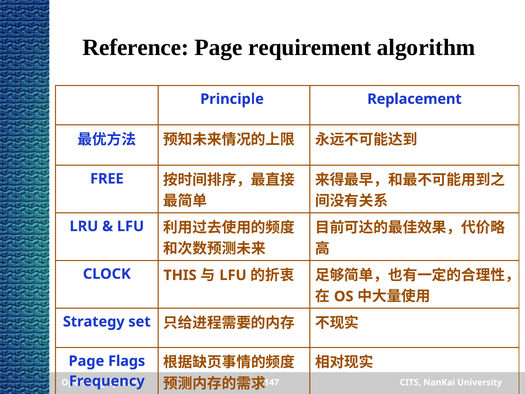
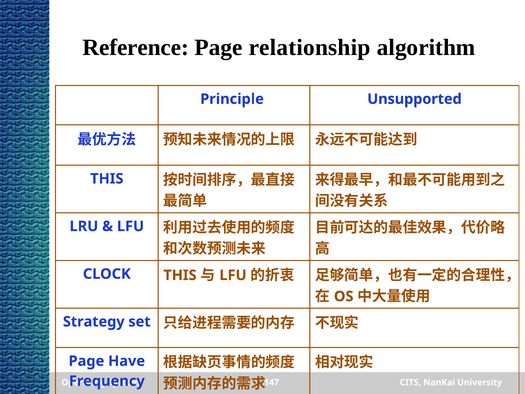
requirement: requirement -> relationship
Replacement: Replacement -> Unsupported
FREE at (107, 179): FREE -> THIS
Flags: Flags -> Have
